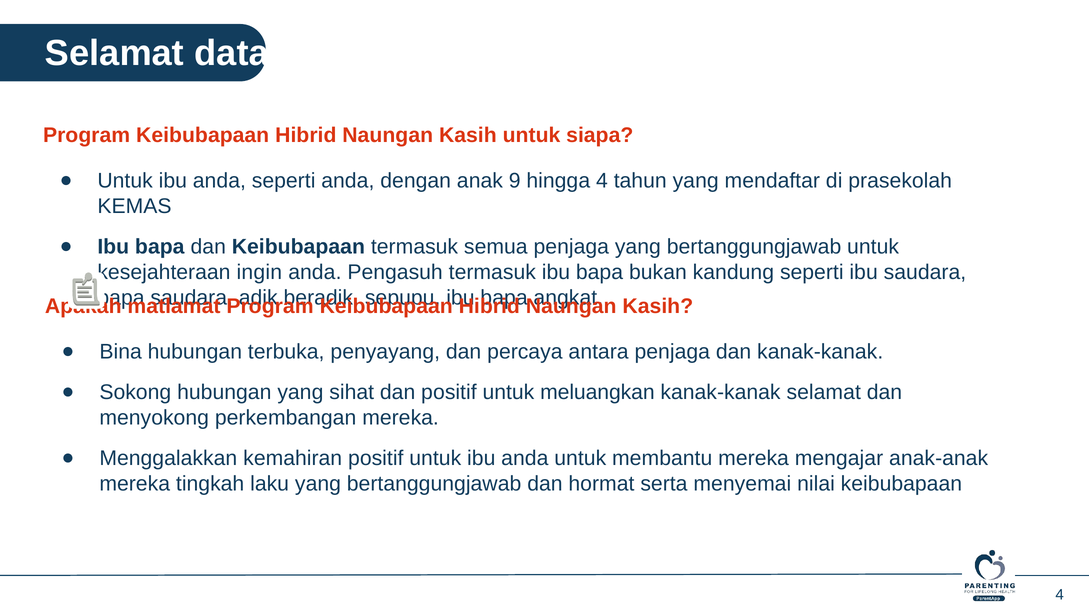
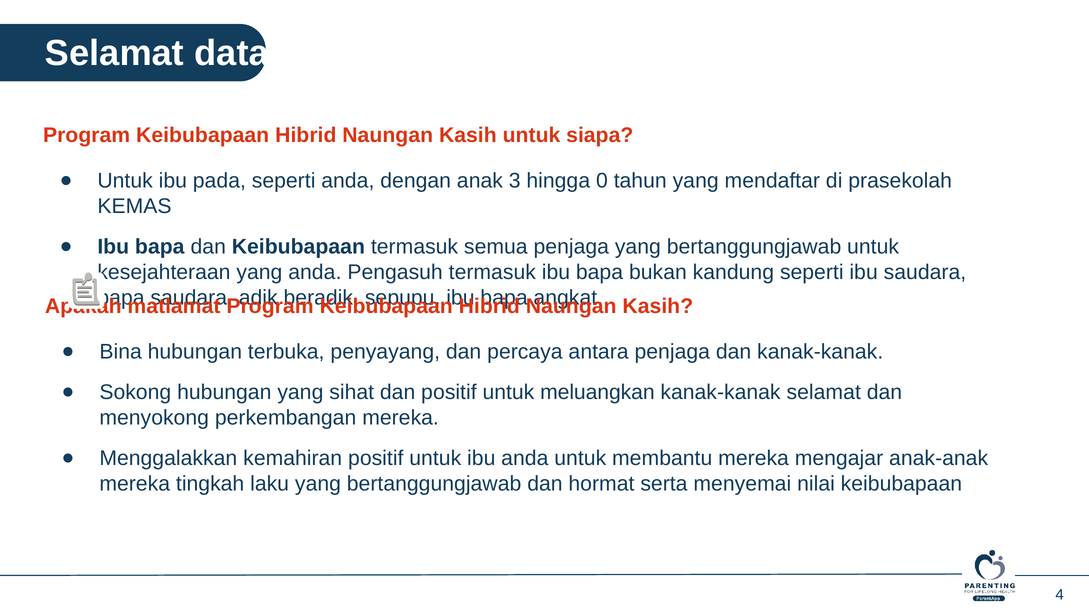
anda at (219, 181): anda -> pada
9: 9 -> 3
hingga 4: 4 -> 0
kesejahteraan ingin: ingin -> yang
